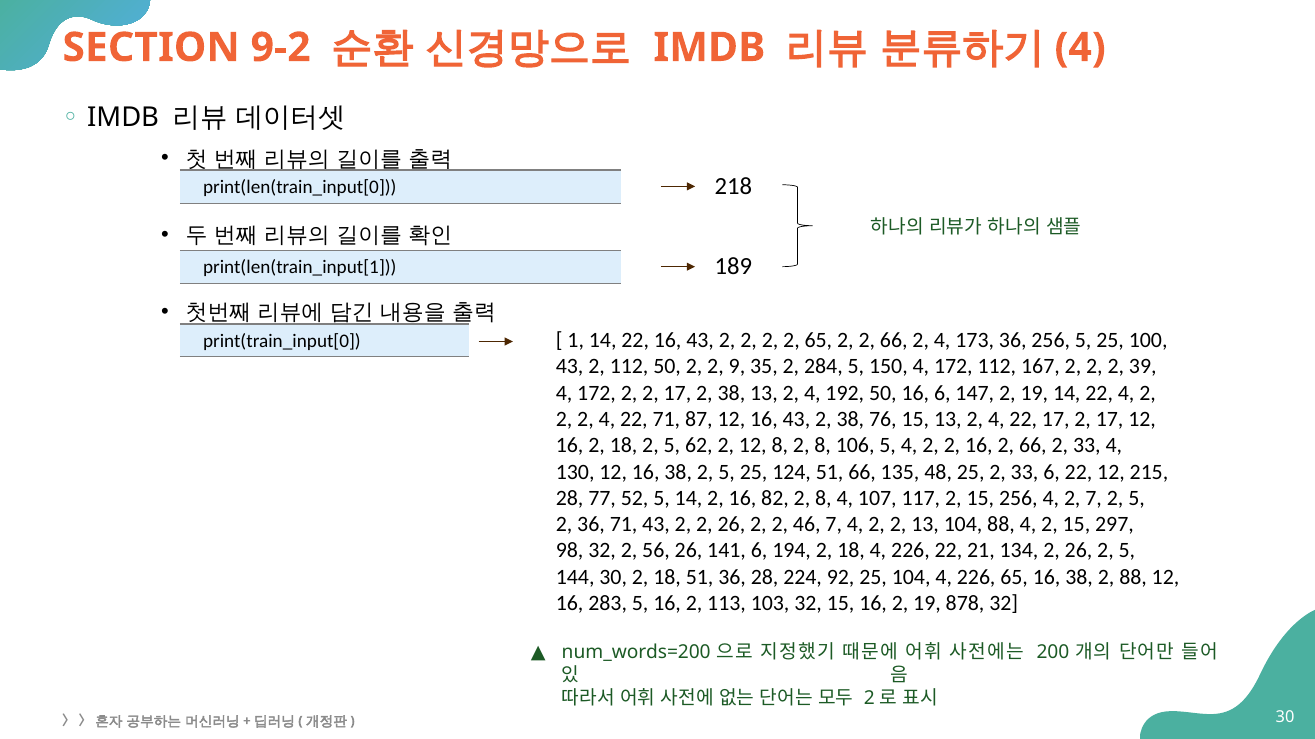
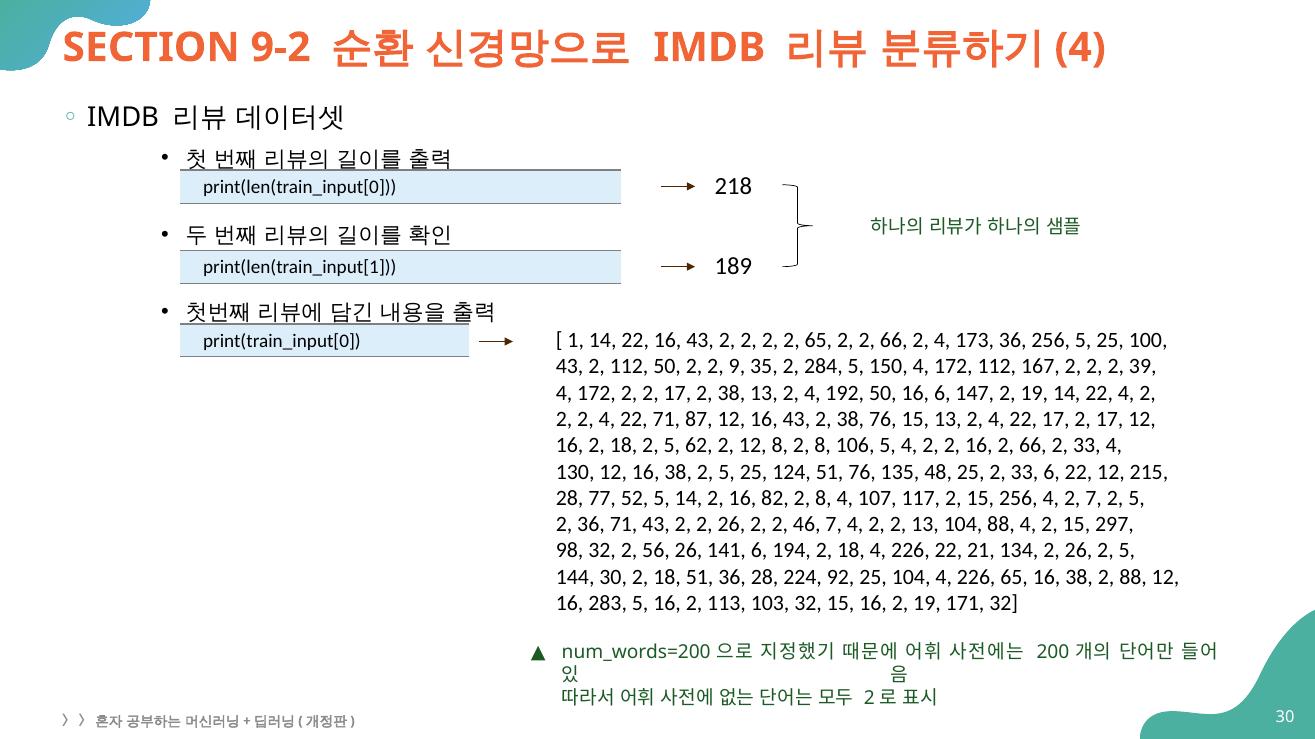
51 66: 66 -> 76
878: 878 -> 171
